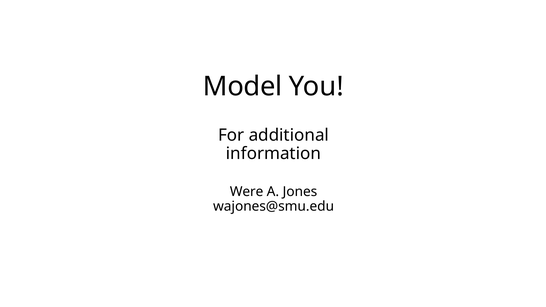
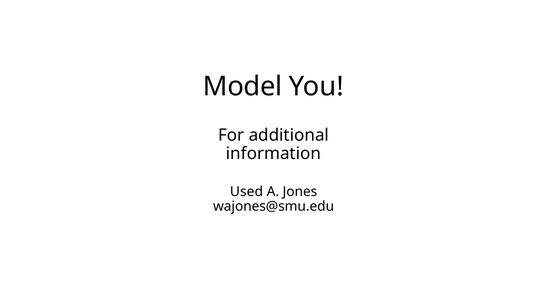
Were: Were -> Used
